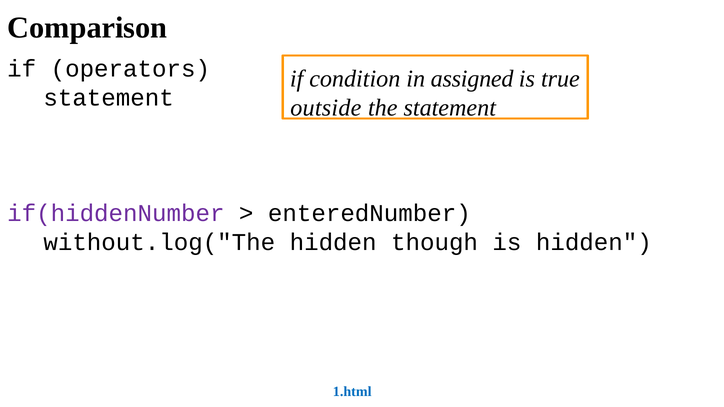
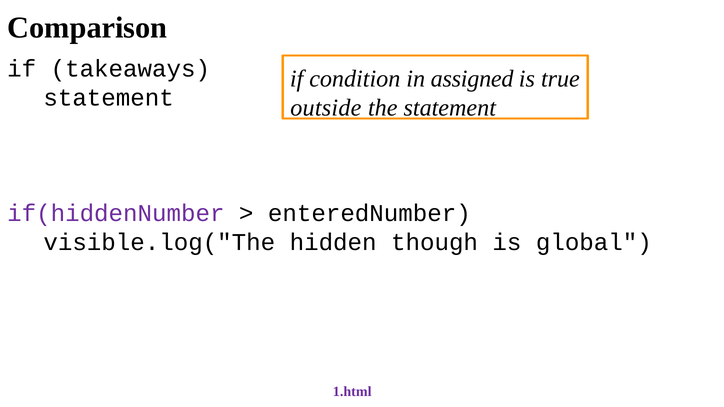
operators: operators -> takeaways
without.log("The: without.log("The -> visible.log("The
is hidden: hidden -> global
1.html colour: blue -> purple
